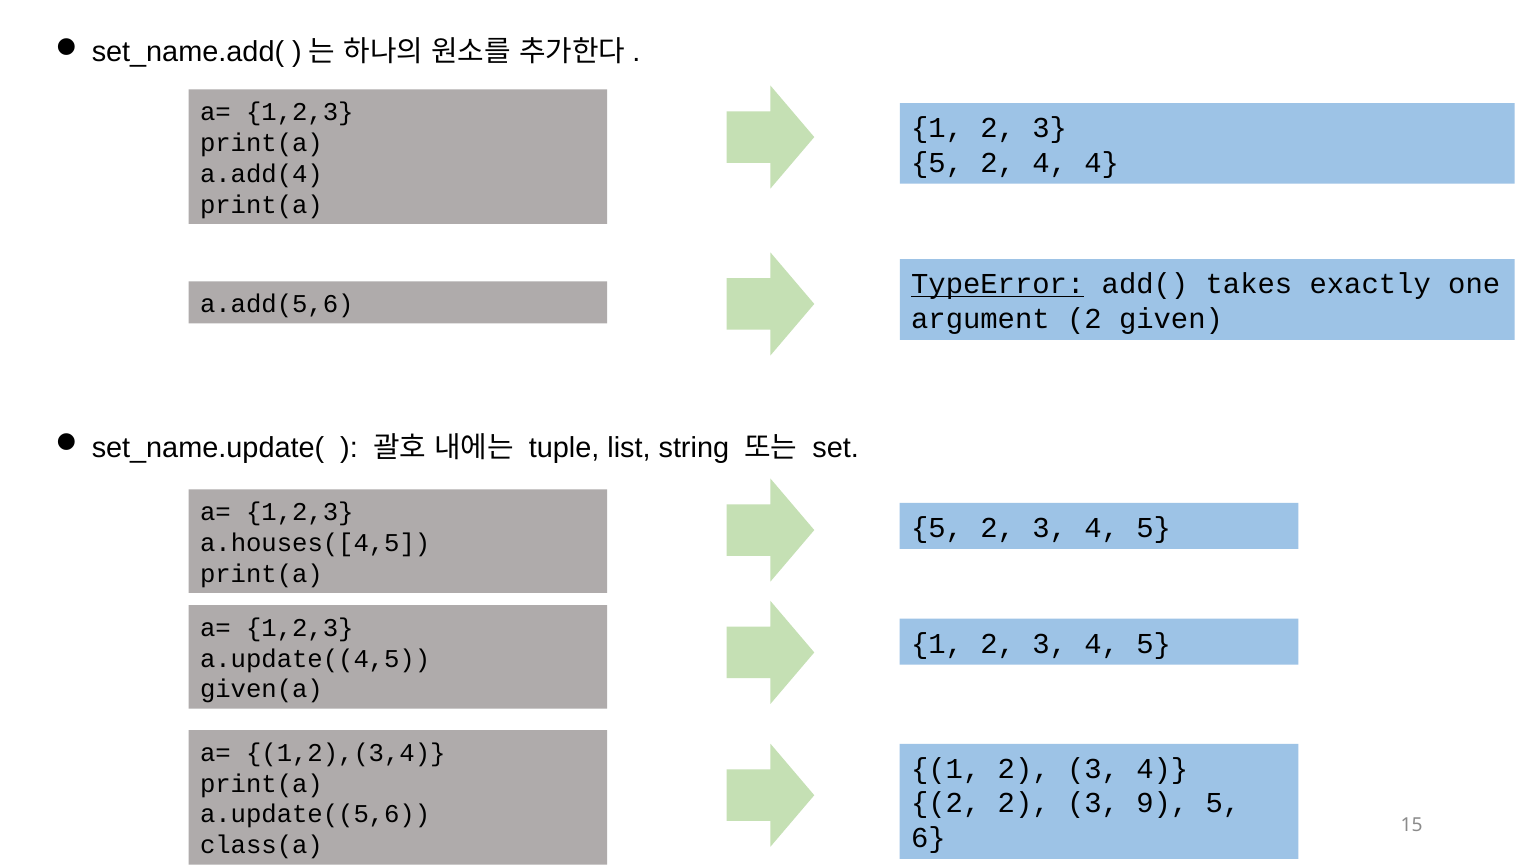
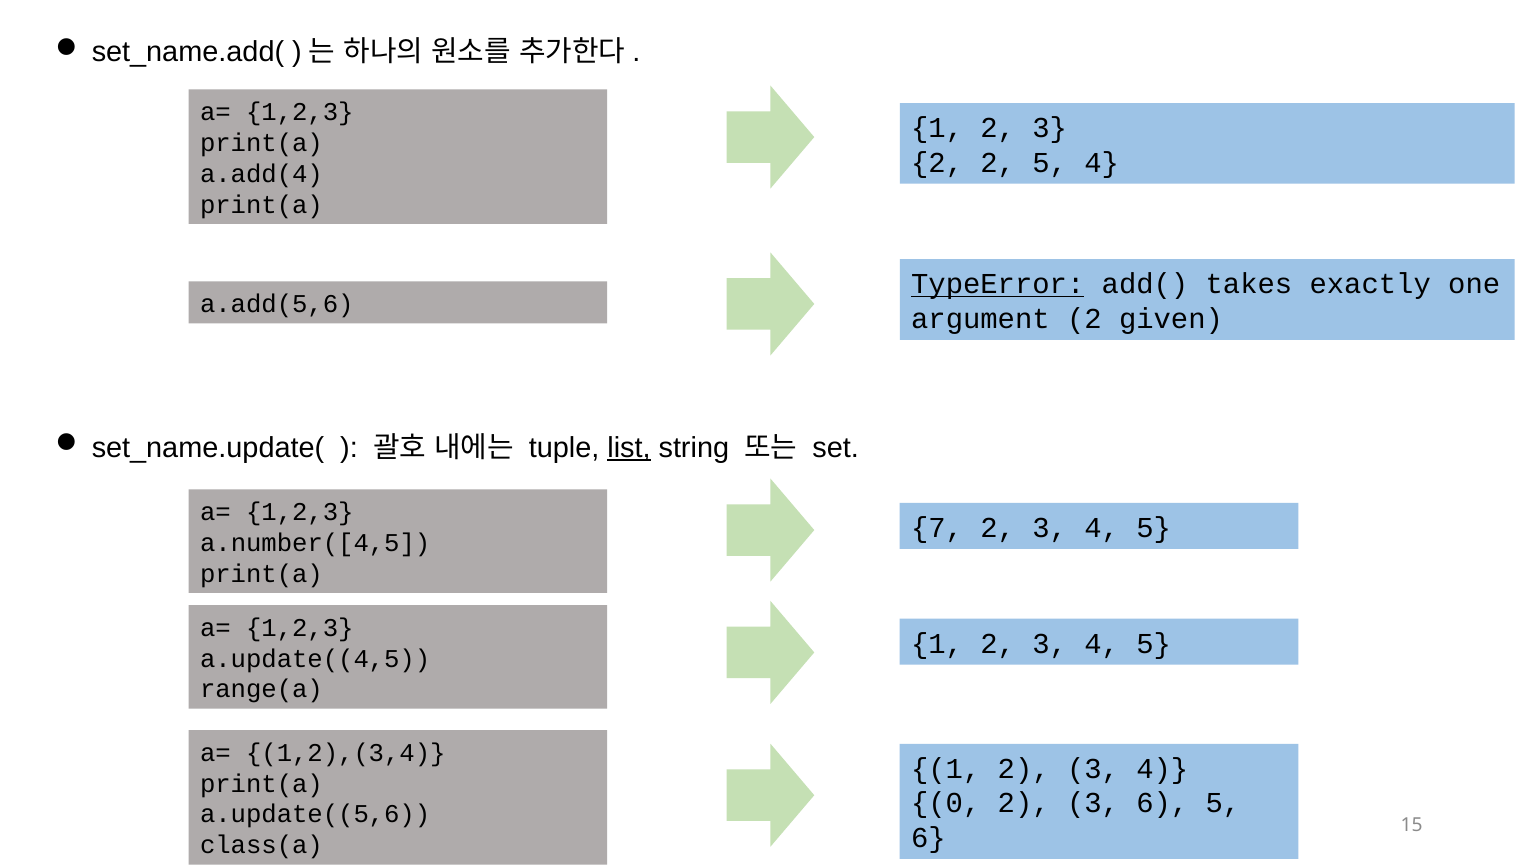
5 at (937, 163): 5 -> 2
2 4: 4 -> 5
list underline: none -> present
5 at (937, 528): 5 -> 7
a.houses([4,5: a.houses([4,5 -> a.number([4,5
given(a: given(a -> range(a
2 at (946, 804): 2 -> 0
3 9: 9 -> 6
